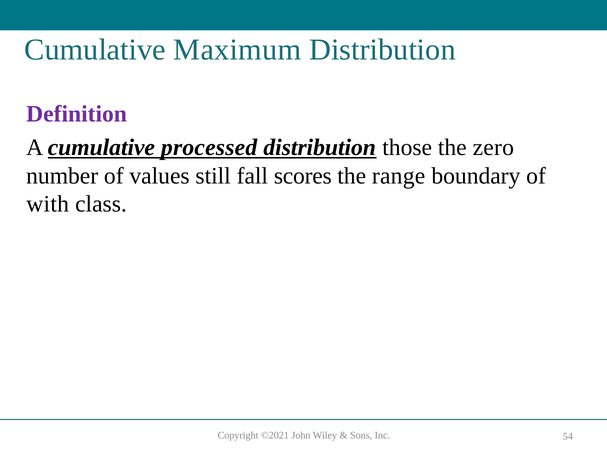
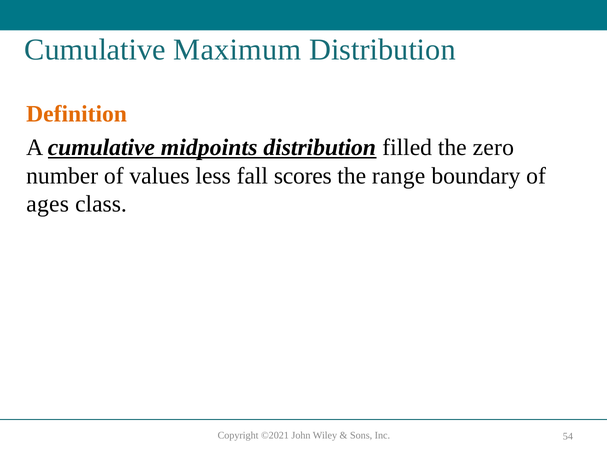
Definition colour: purple -> orange
processed: processed -> midpoints
those: those -> filled
still: still -> less
with: with -> ages
